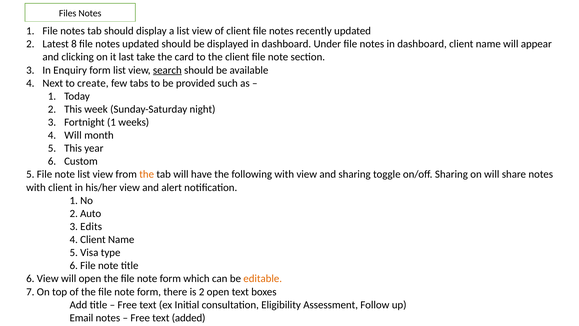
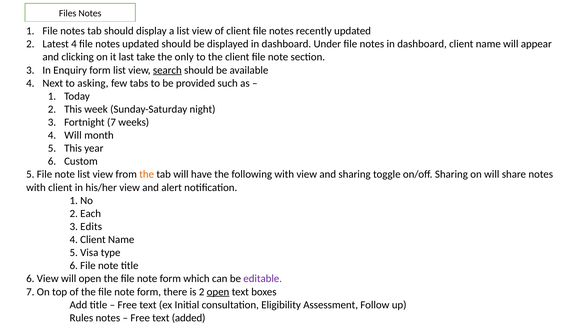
Latest 8: 8 -> 4
card: card -> only
create: create -> asking
Fortnight 1: 1 -> 7
2 Auto: Auto -> Each
editable colour: orange -> purple
open at (218, 291) underline: none -> present
Email: Email -> Rules
